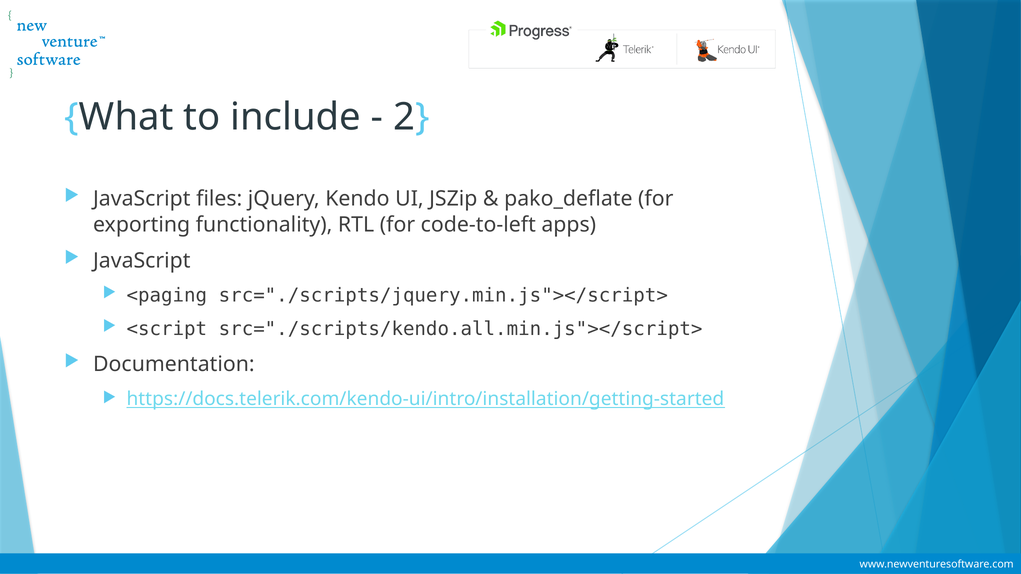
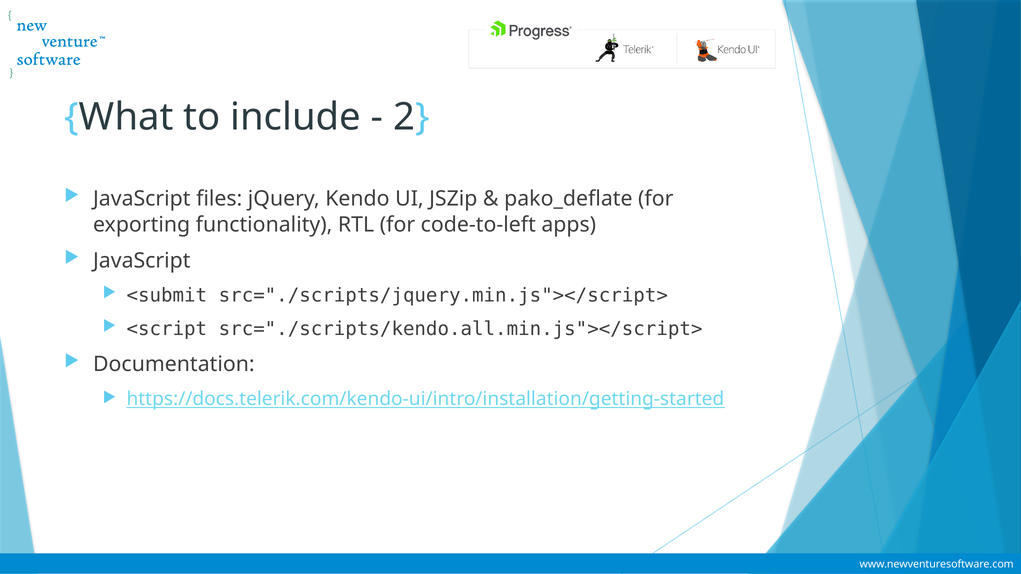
<paging: <paging -> <submit
